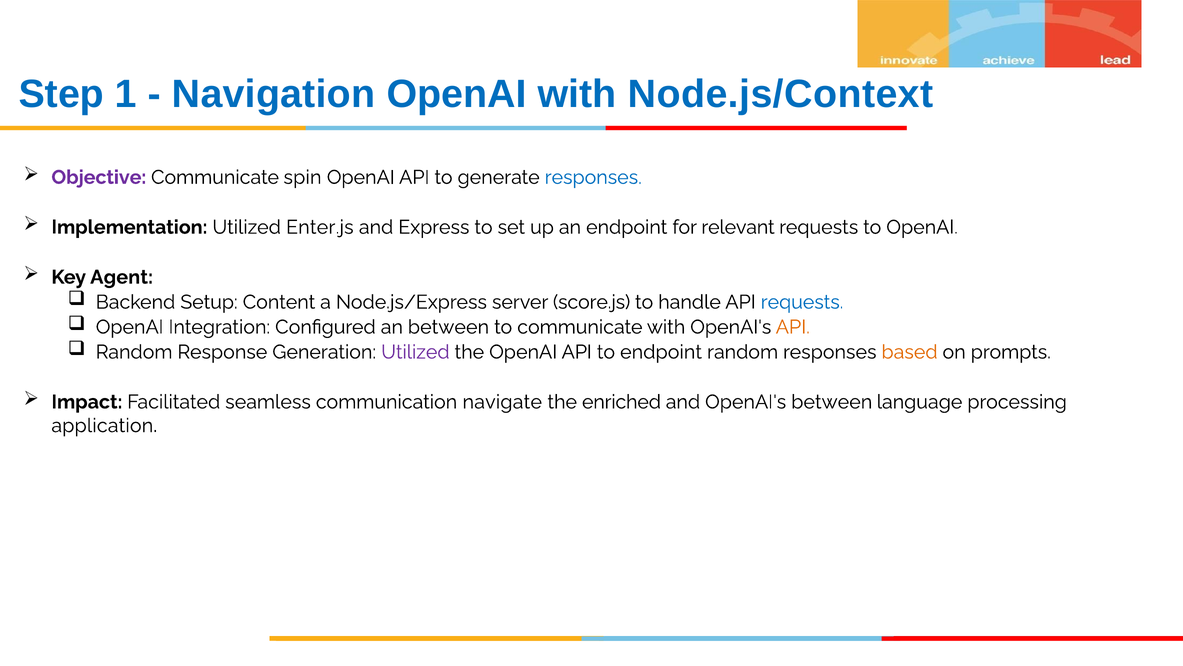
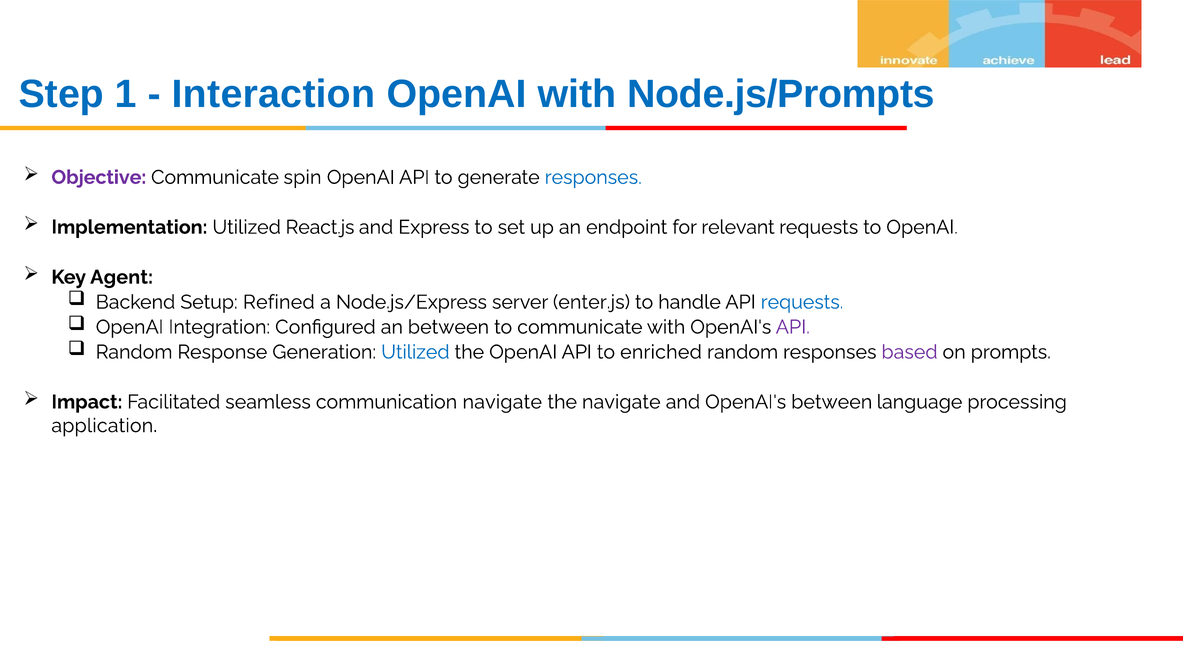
Navigation: Navigation -> Interaction
Node.js/Context: Node.js/Context -> Node.js/Prompts
Enter.js: Enter.js -> React.js
Content: Content -> Refined
score.js: score.js -> enter.js
API at (793, 327) colour: orange -> purple
Utilized at (415, 352) colour: purple -> blue
to endpoint: endpoint -> enriched
based colour: orange -> purple
the enriched: enriched -> navigate
